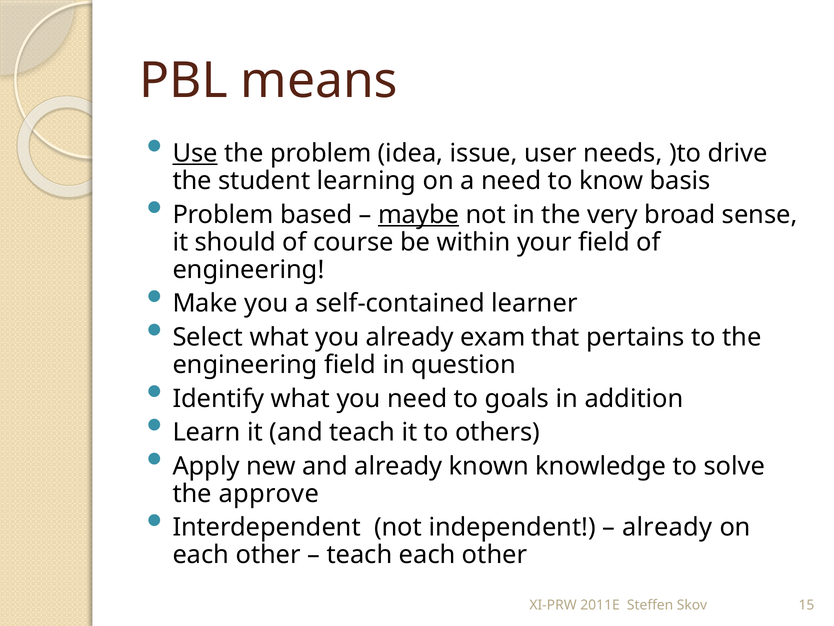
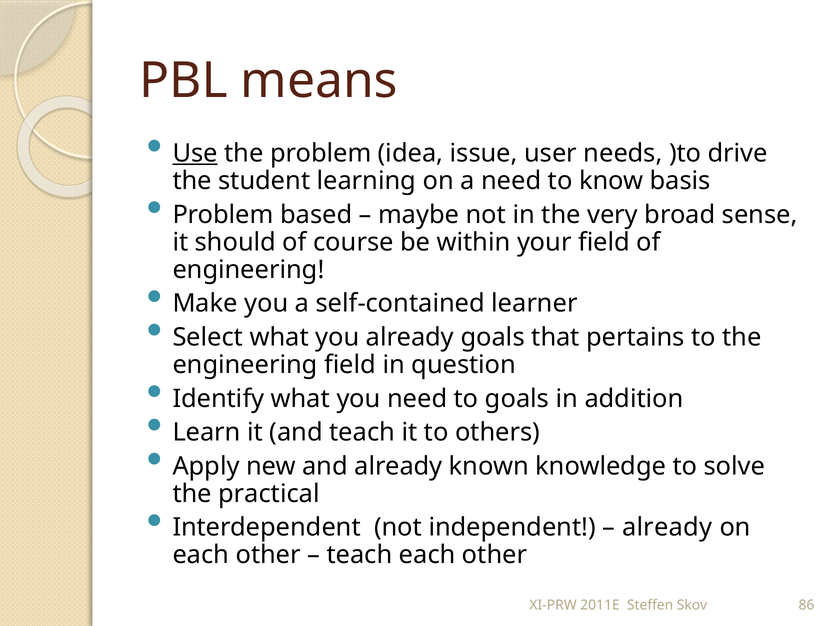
maybe underline: present -> none
already exam: exam -> goals
approve: approve -> practical
15: 15 -> 86
